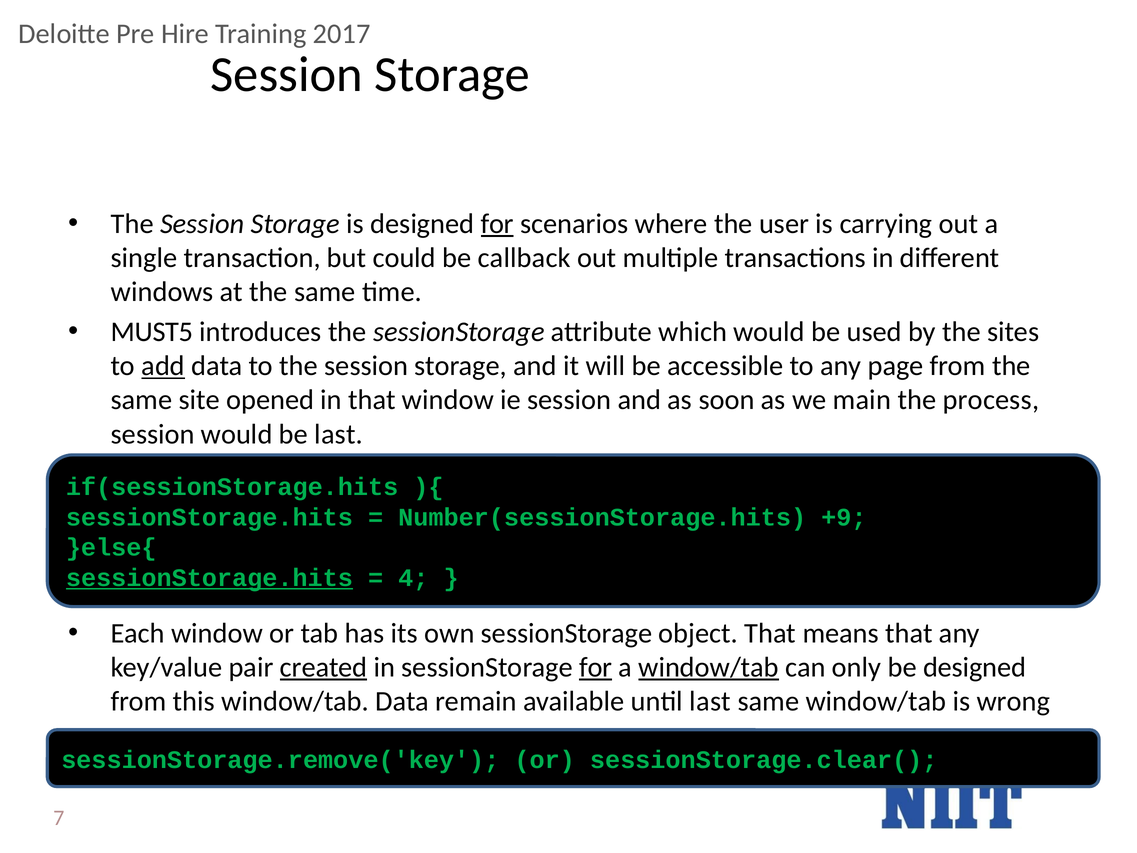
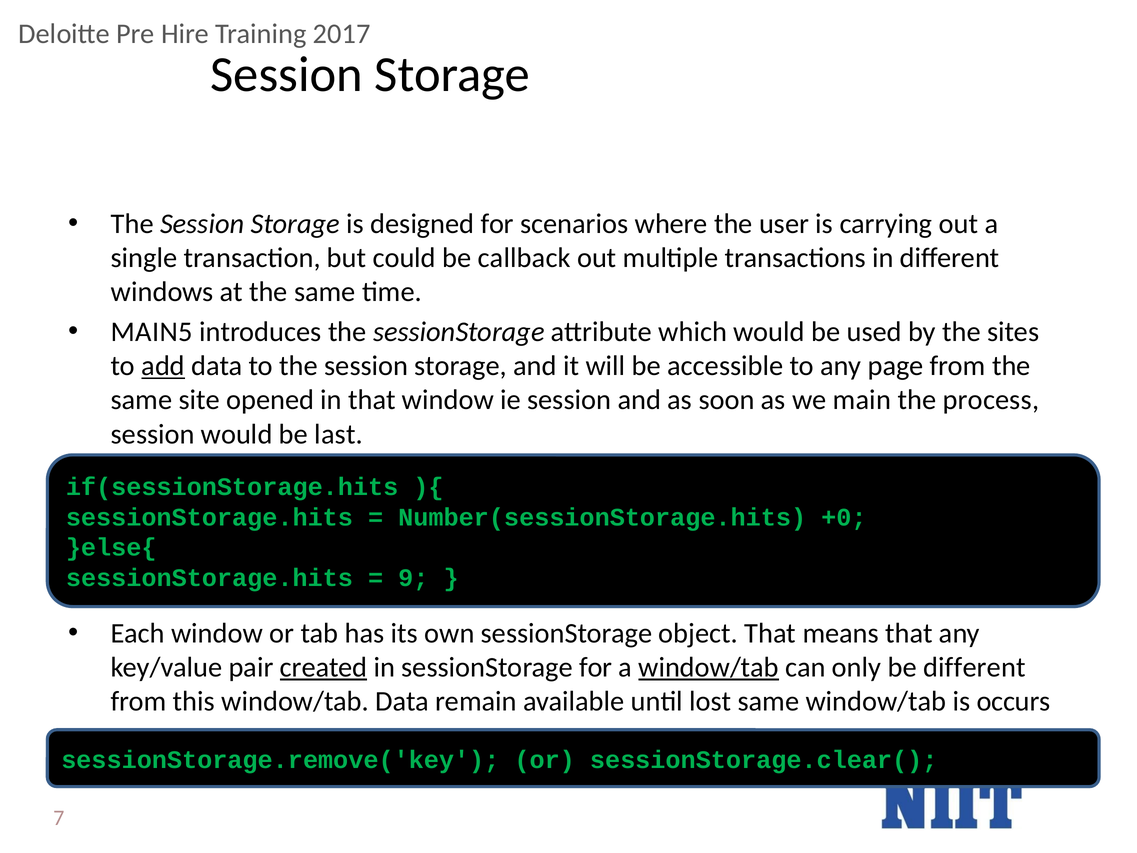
for at (497, 224) underline: present -> none
MUST5: MUST5 -> MAIN5
+9: +9 -> +0
sessionStorage.hits at (209, 578) underline: present -> none
4: 4 -> 9
for at (596, 667) underline: present -> none
be designed: designed -> different
until last: last -> lost
wrong: wrong -> occurs
